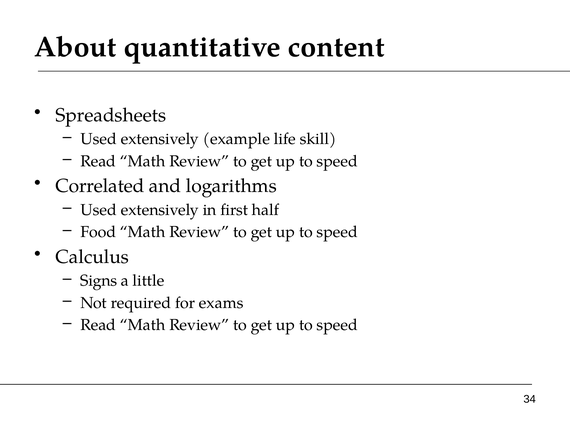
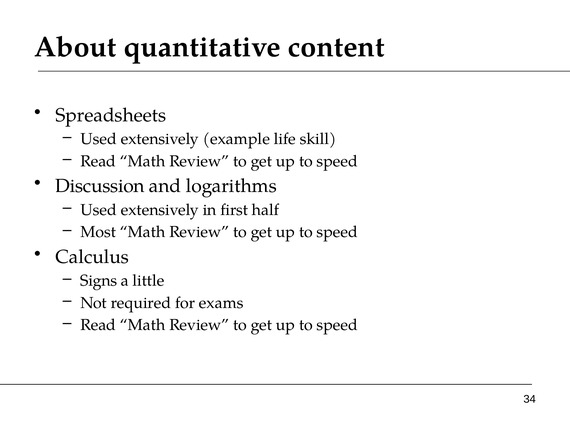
Correlated: Correlated -> Discussion
Food: Food -> Most
